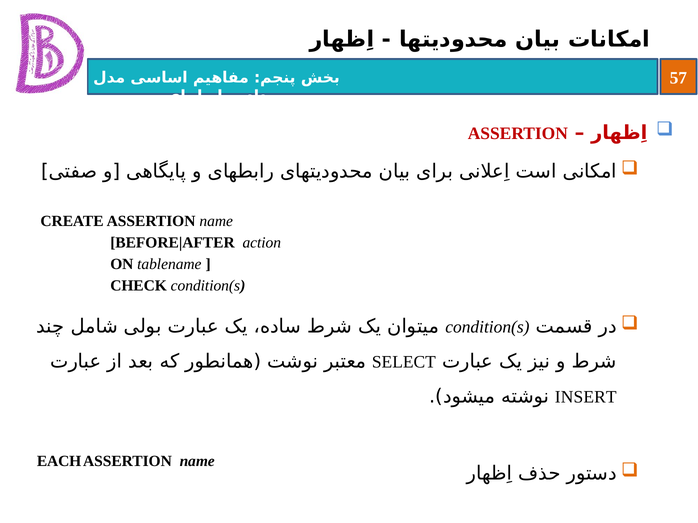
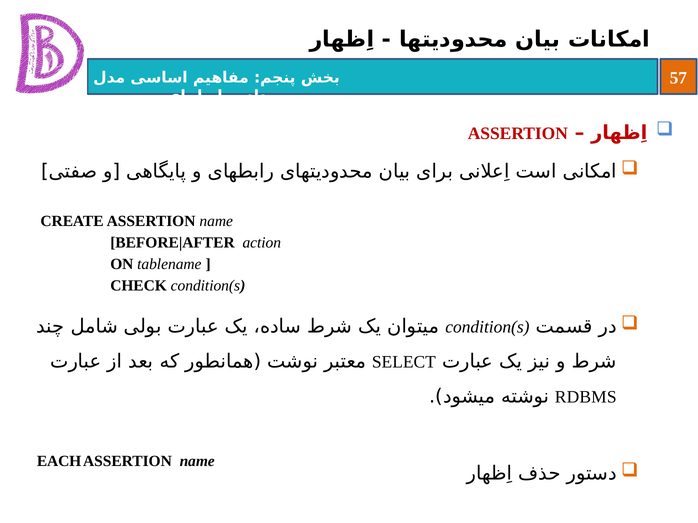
INSERT: INSERT -> RDBMS
